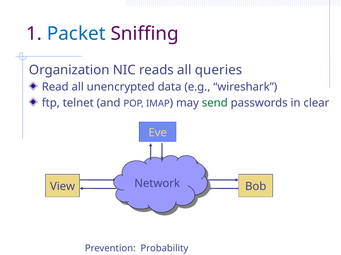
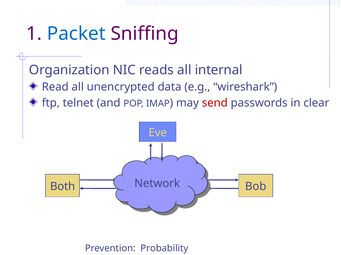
queries: queries -> internal
send colour: green -> red
View: View -> Both
